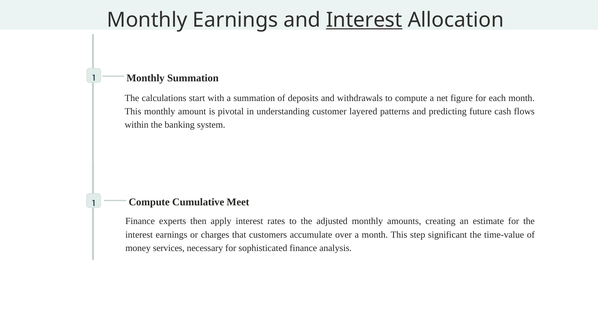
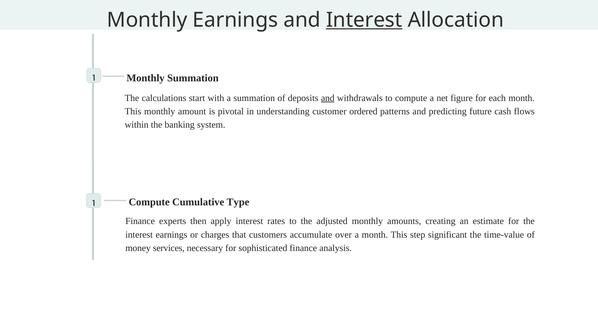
and at (328, 98) underline: none -> present
layered: layered -> ordered
Meet: Meet -> Type
